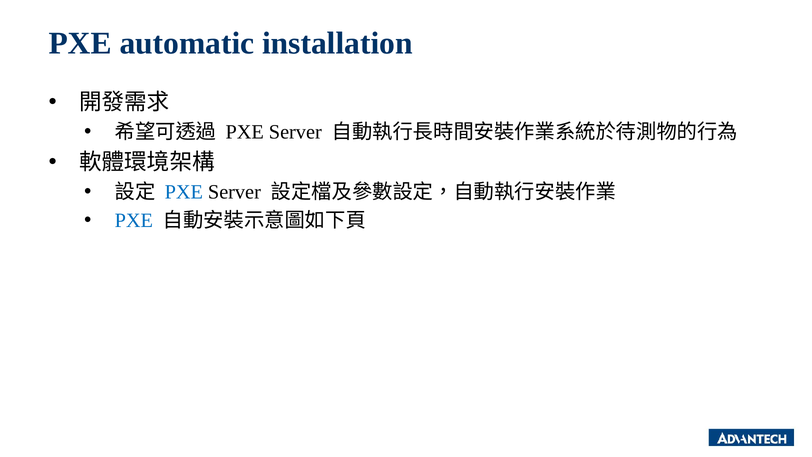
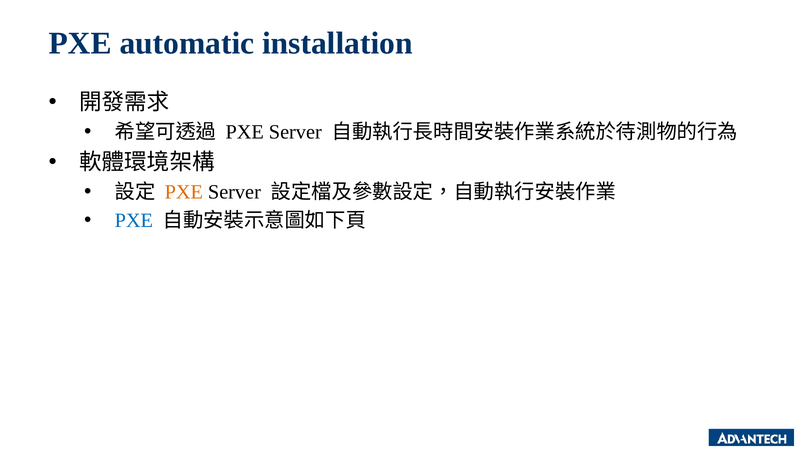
PXE at (184, 192) colour: blue -> orange
